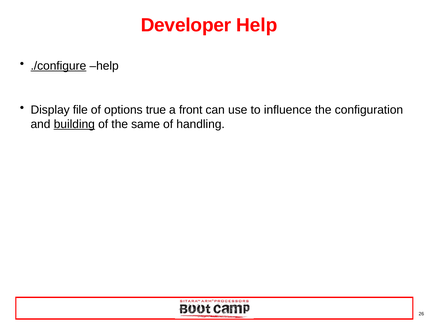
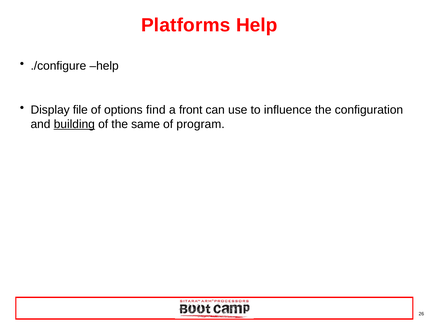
Developer: Developer -> Platforms
./configure underline: present -> none
true: true -> find
handling: handling -> program
